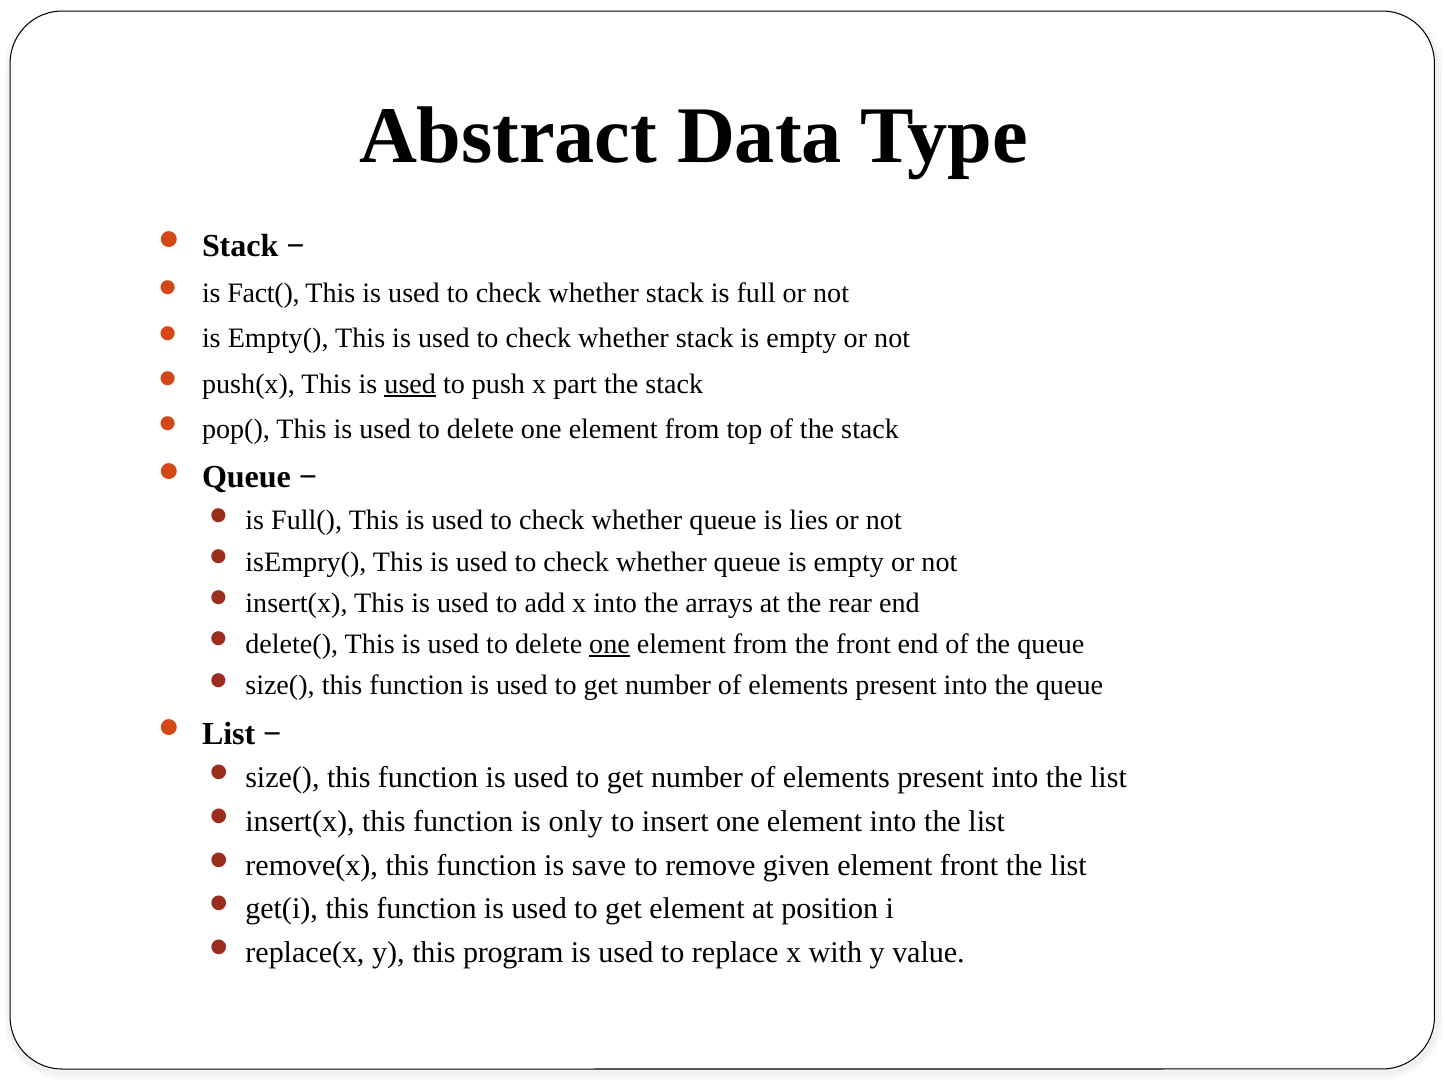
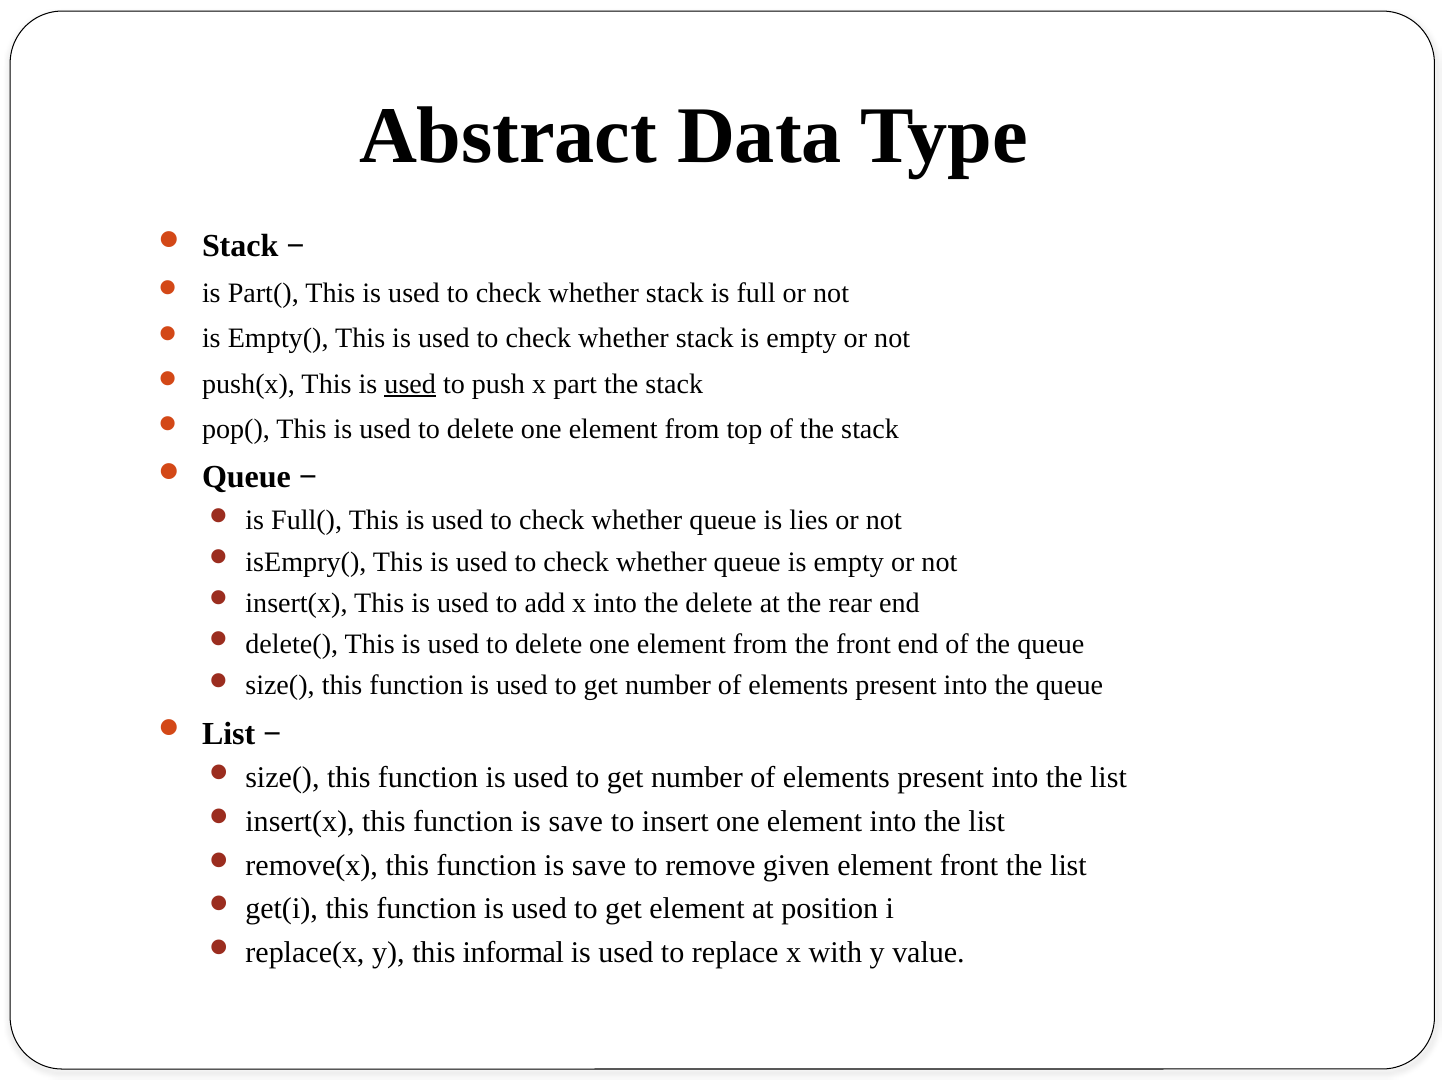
Fact(: Fact( -> Part(
the arrays: arrays -> delete
one at (610, 644) underline: present -> none
only at (576, 821): only -> save
program: program -> informal
